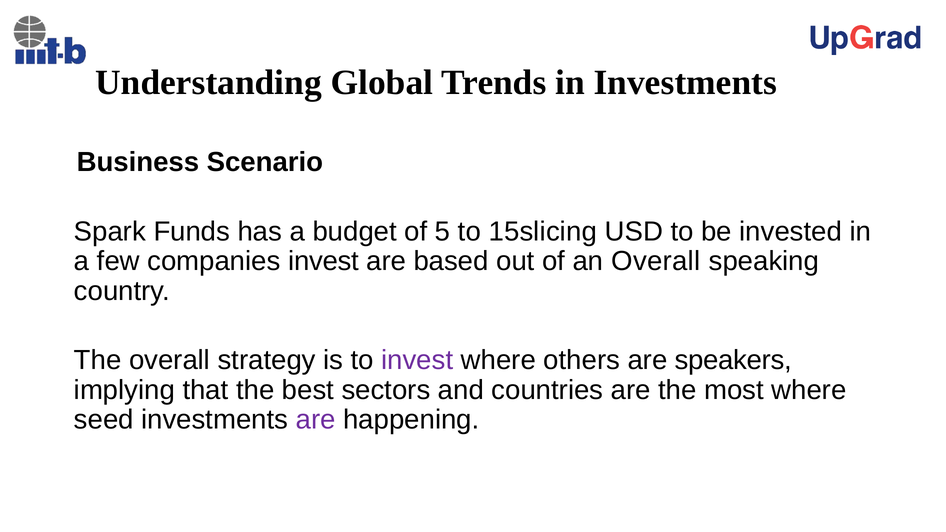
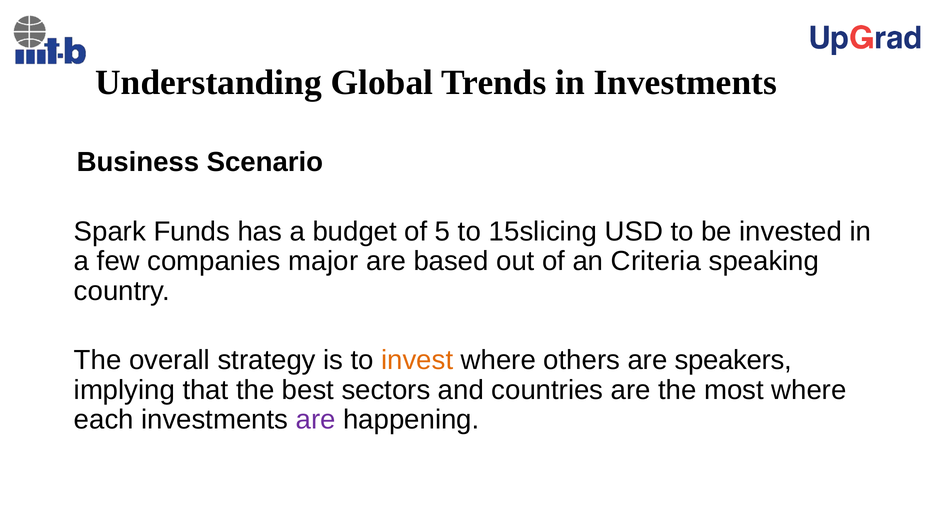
companies invest: invest -> major
an Overall: Overall -> Criteria
invest at (417, 360) colour: purple -> orange
seed: seed -> each
